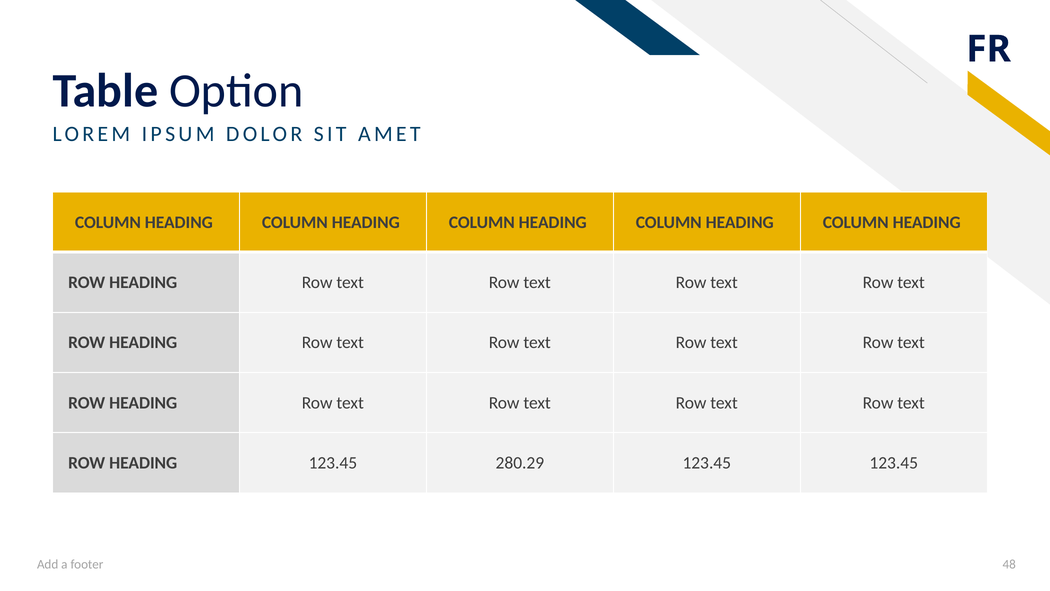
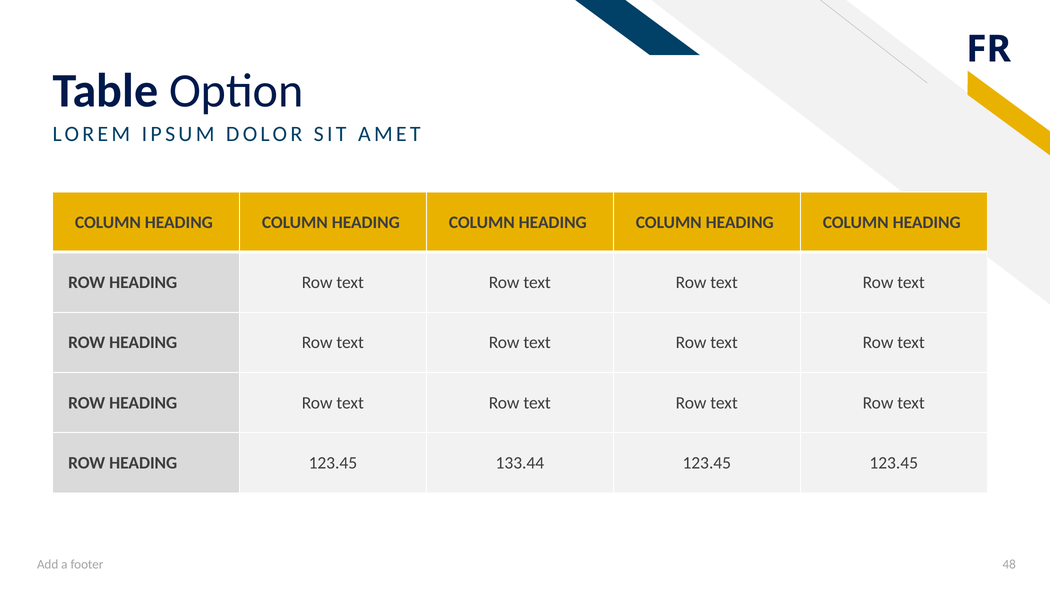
280.29: 280.29 -> 133.44
